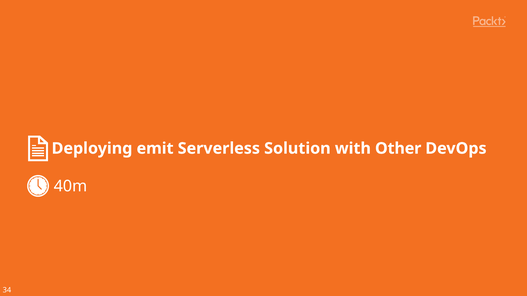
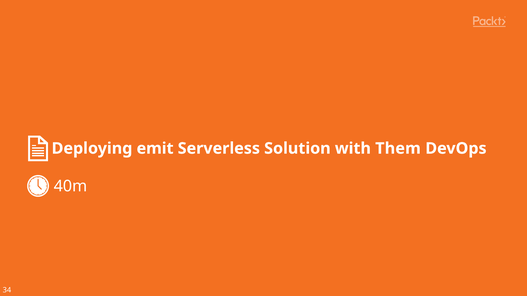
Other: Other -> Them
